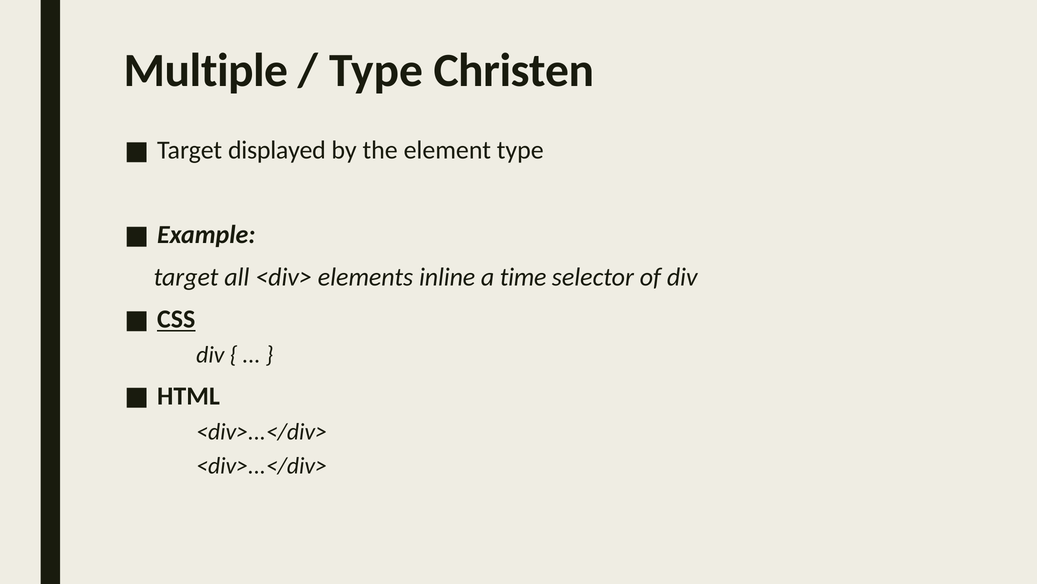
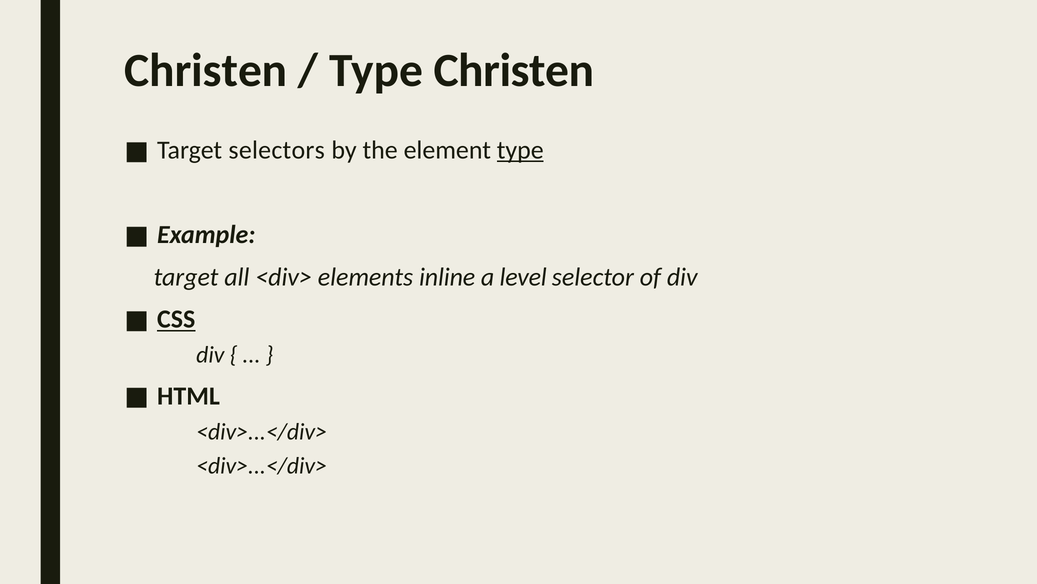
Multiple at (206, 71): Multiple -> Christen
displayed: displayed -> selectors
type at (520, 150) underline: none -> present
time: time -> level
